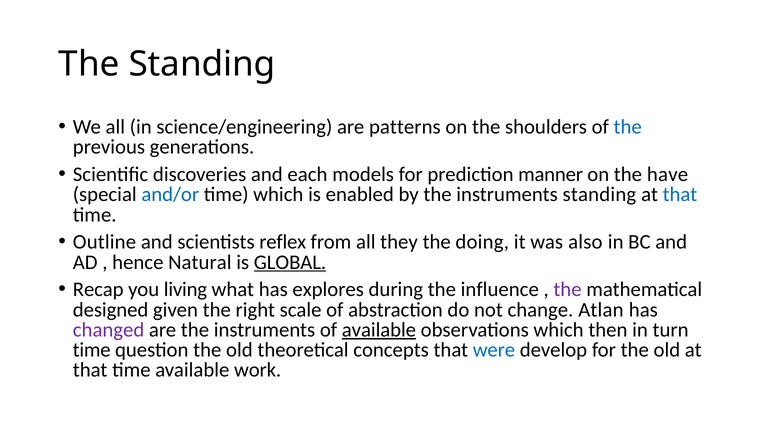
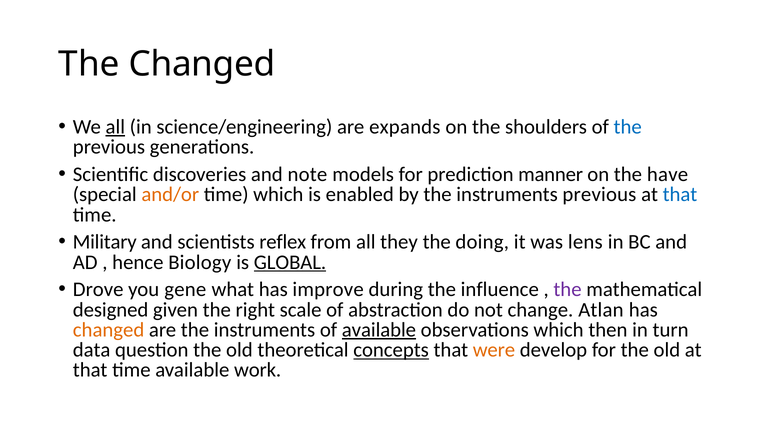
The Standing: Standing -> Changed
all at (115, 127) underline: none -> present
patterns: patterns -> expands
each: each -> note
and/or colour: blue -> orange
instruments standing: standing -> previous
Outline: Outline -> Military
also: also -> lens
Natural: Natural -> Biology
Recap: Recap -> Drove
living: living -> gene
explores: explores -> improve
changed at (109, 330) colour: purple -> orange
time at (92, 350): time -> data
concepts underline: none -> present
were colour: blue -> orange
